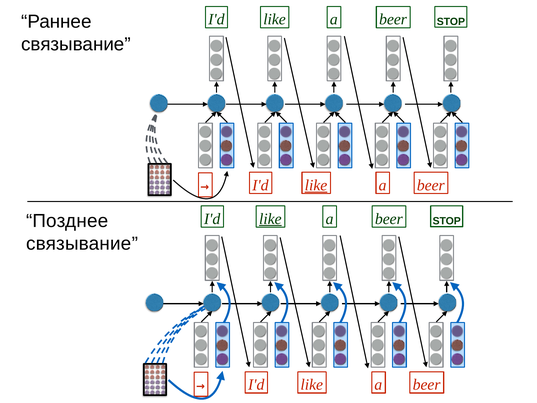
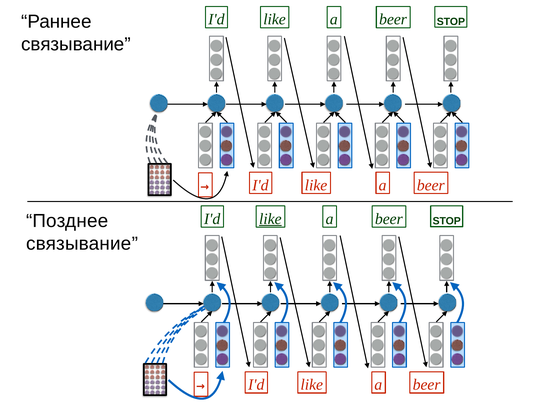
like at (316, 185) underline: present -> none
